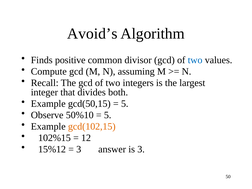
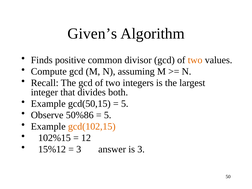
Avoid’s: Avoid’s -> Given’s
two at (195, 60) colour: blue -> orange
50%10: 50%10 -> 50%86
